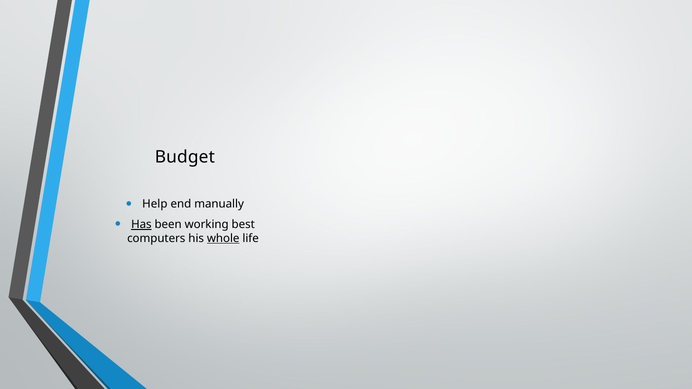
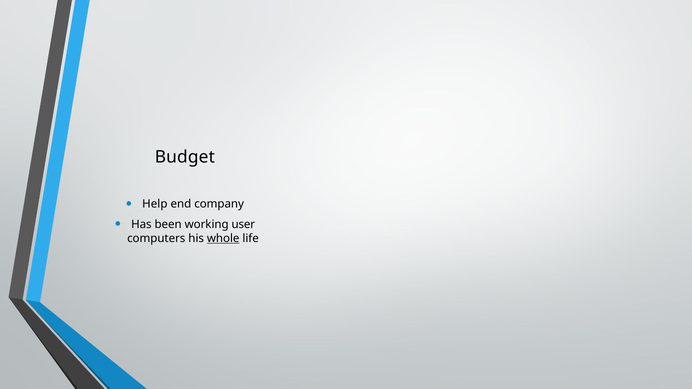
manually: manually -> company
Has underline: present -> none
best: best -> user
